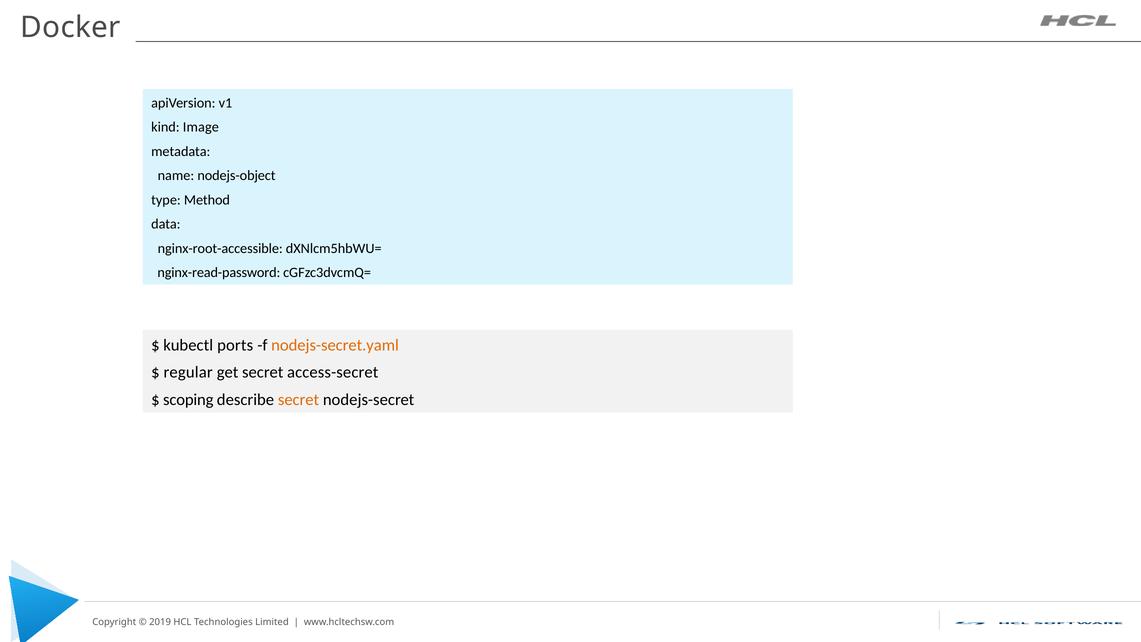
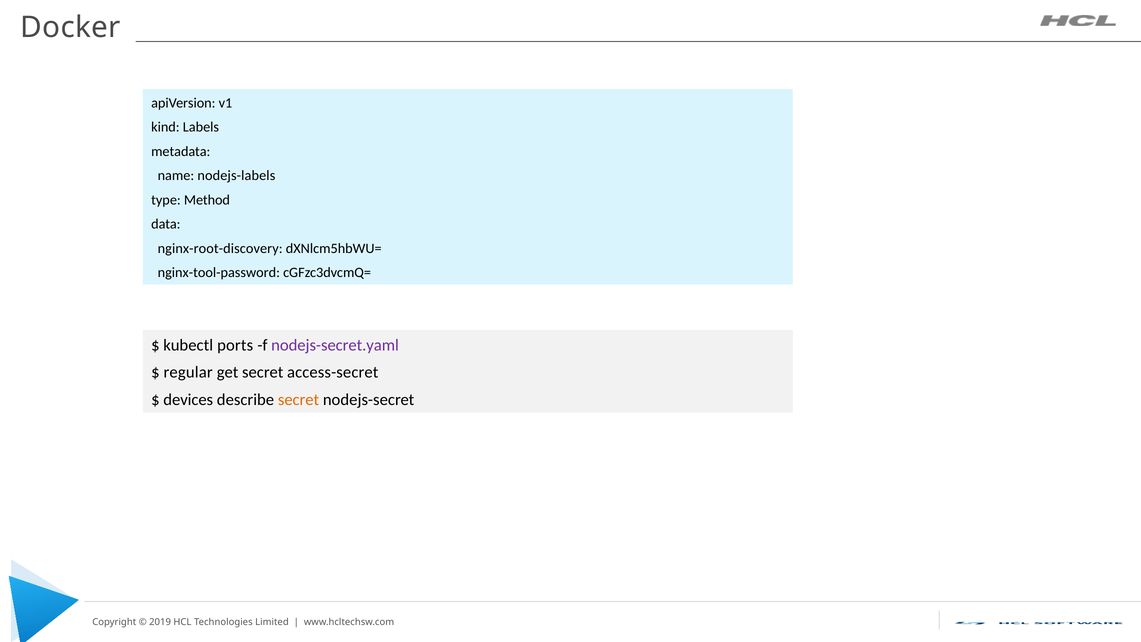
Image: Image -> Labels
nodejs-object: nodejs-object -> nodejs-labels
nginx-root-accessible: nginx-root-accessible -> nginx-root-discovery
nginx-read-password: nginx-read-password -> nginx-tool-password
nodejs-secret.yaml colour: orange -> purple
scoping: scoping -> devices
